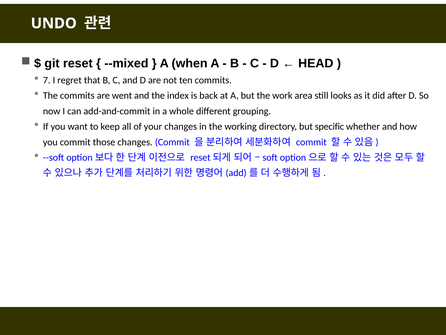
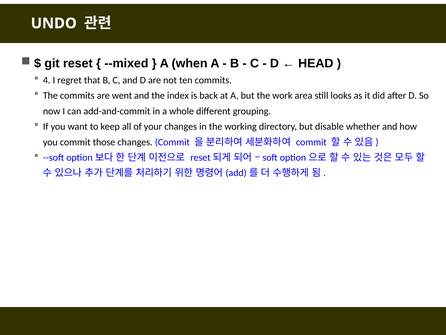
7: 7 -> 4
specific: specific -> disable
